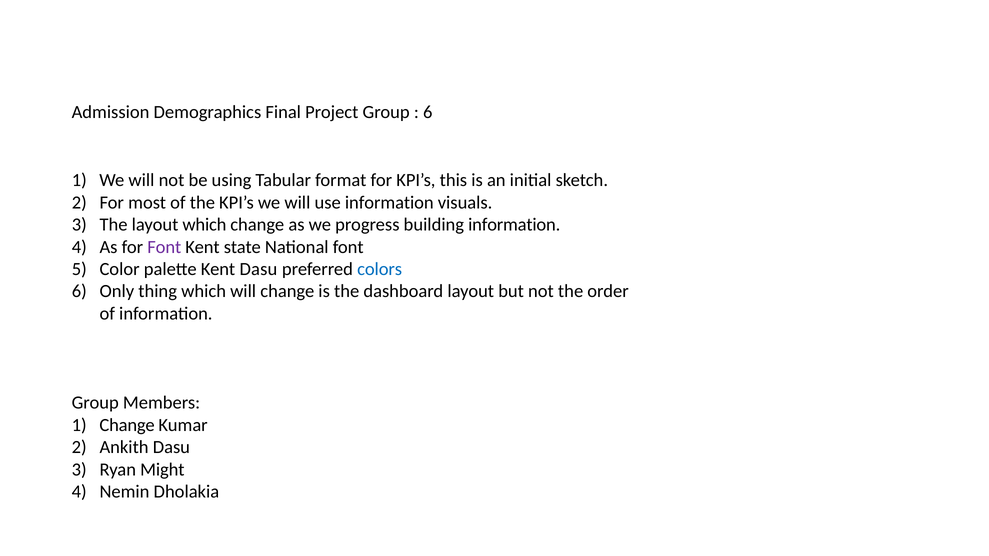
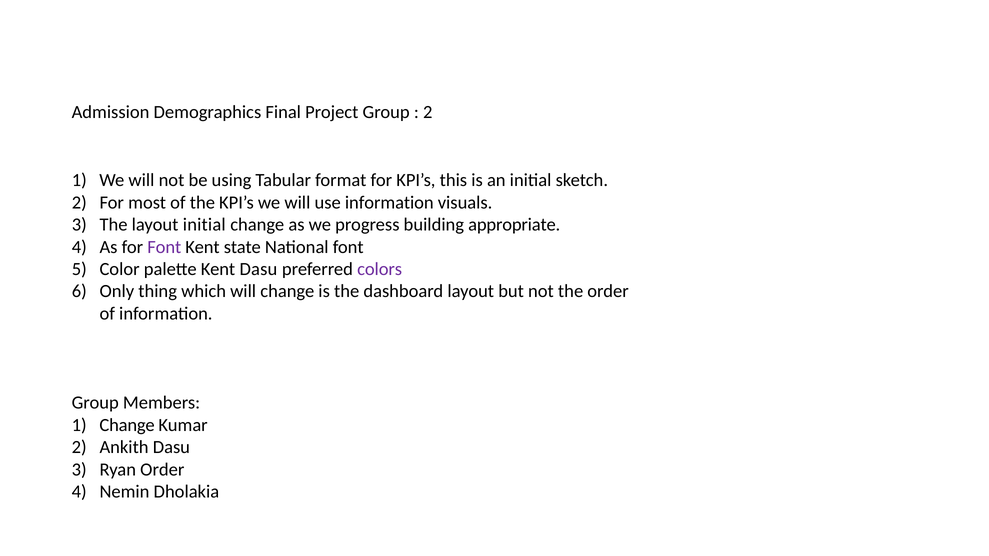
6 at (428, 112): 6 -> 2
layout which: which -> initial
building information: information -> appropriate
colors colour: blue -> purple
Ryan Might: Might -> Order
